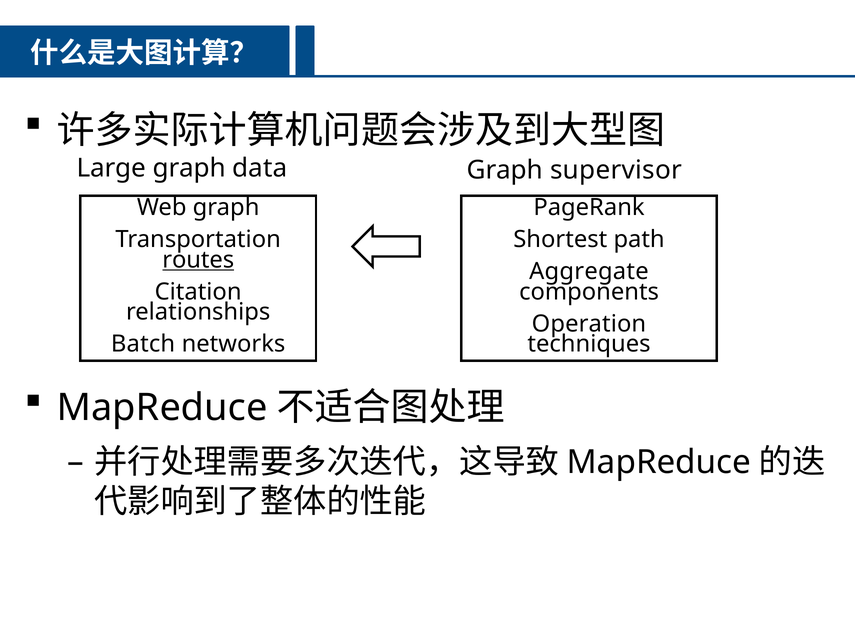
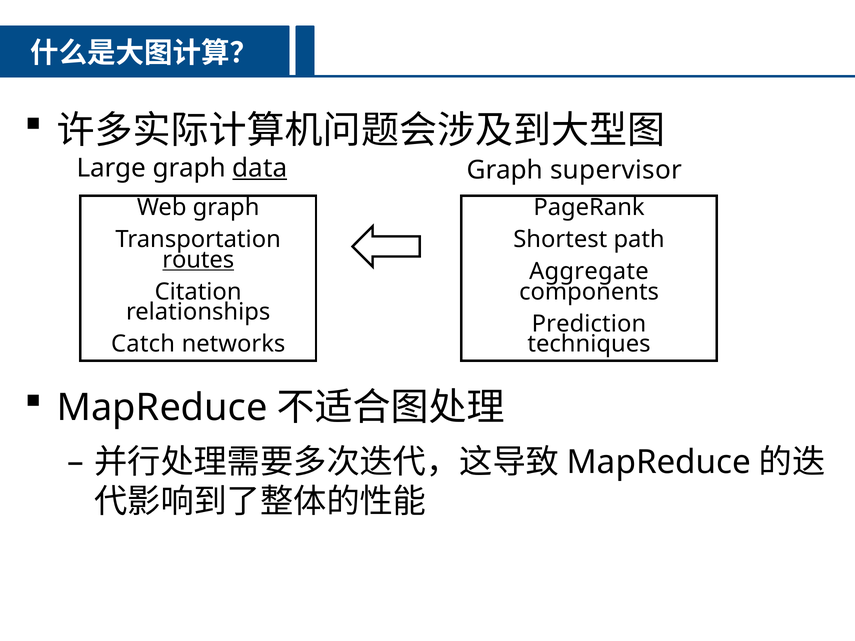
data underline: none -> present
Operation: Operation -> Prediction
Batch: Batch -> Catch
